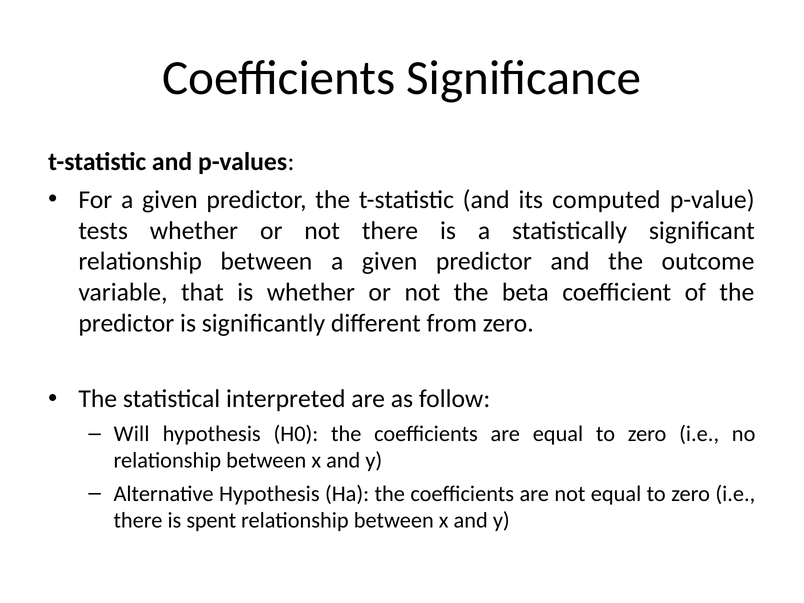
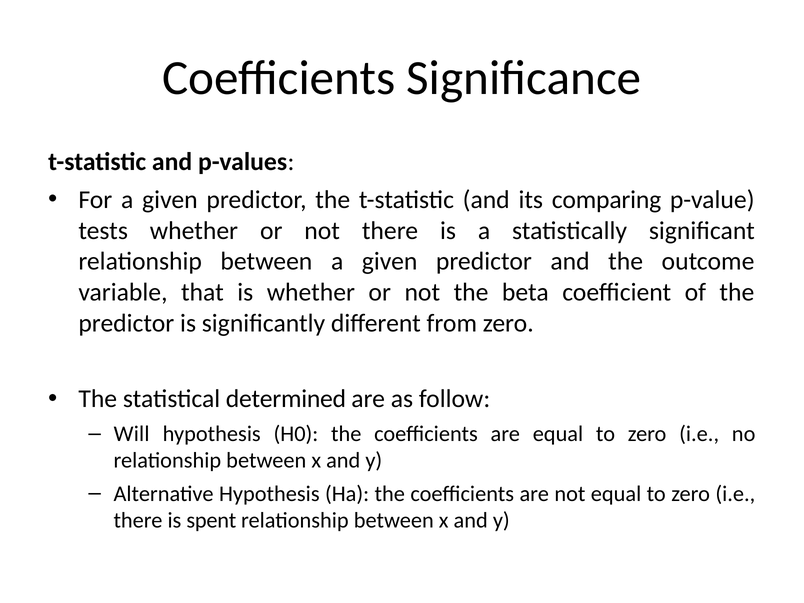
computed: computed -> comparing
interpreted: interpreted -> determined
